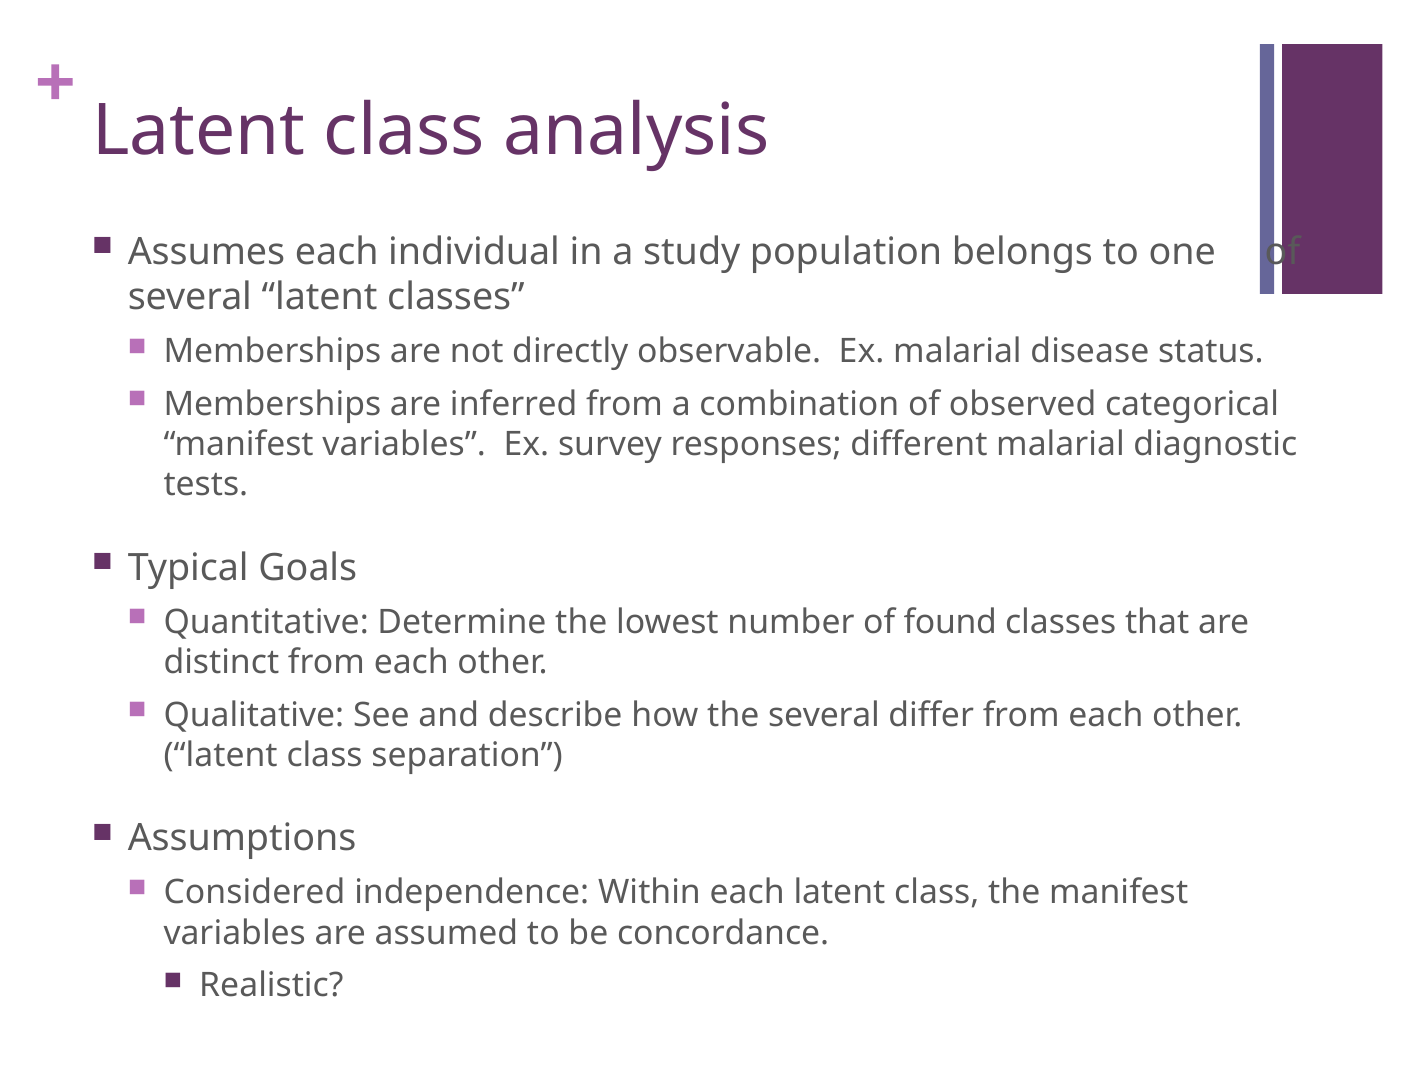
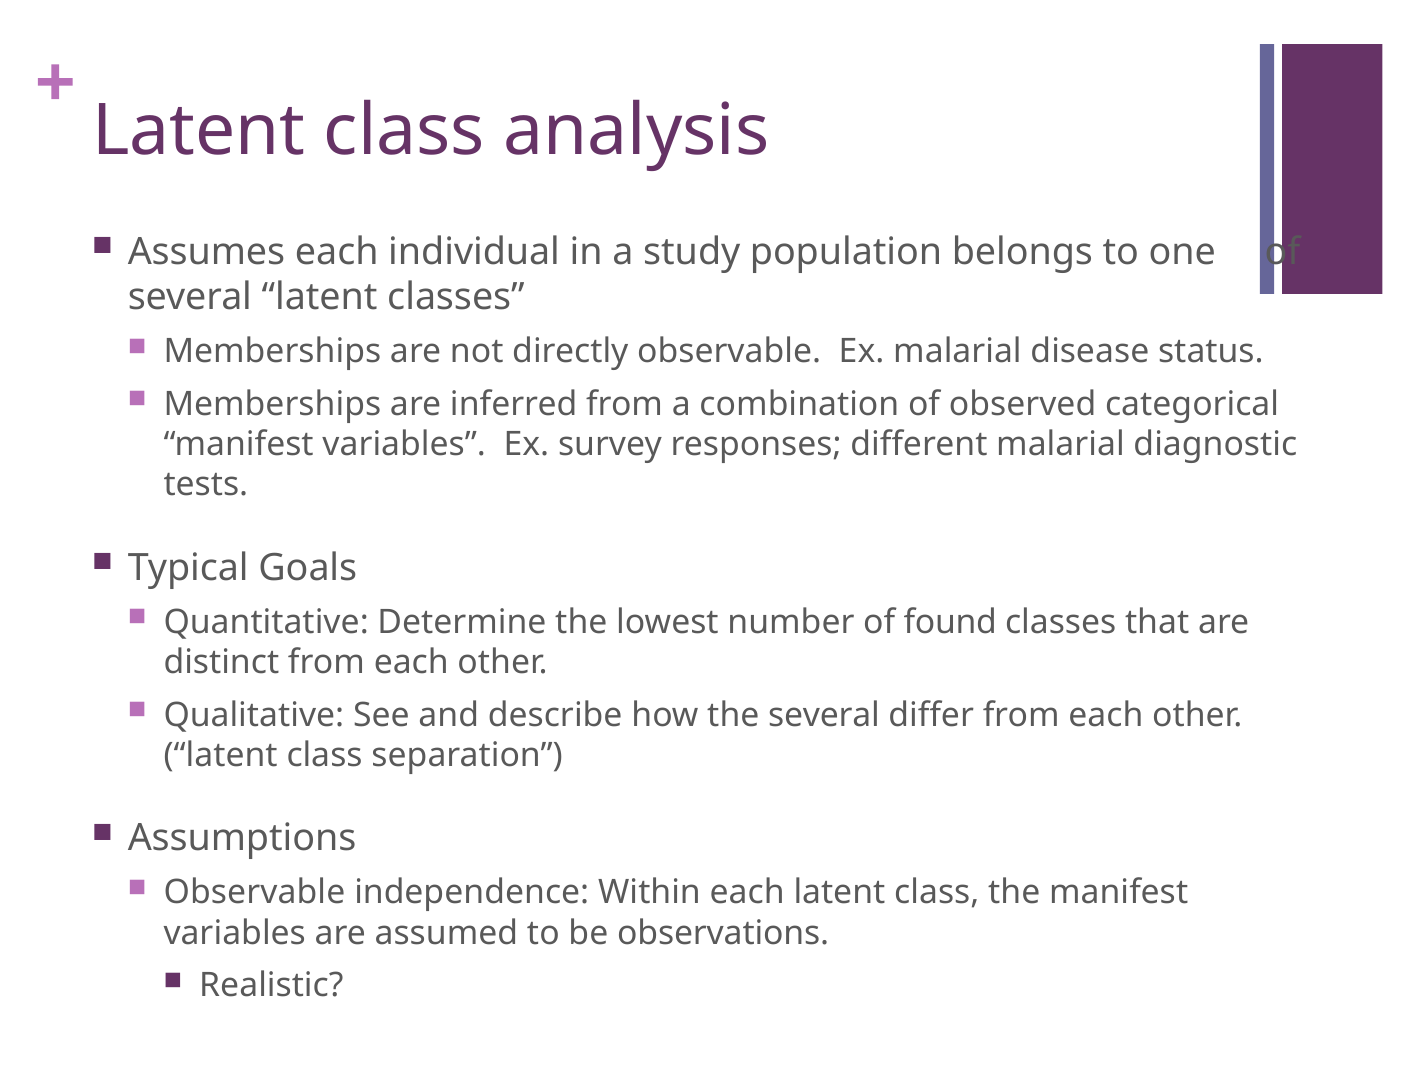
Considered at (254, 893): Considered -> Observable
concordance: concordance -> observations
